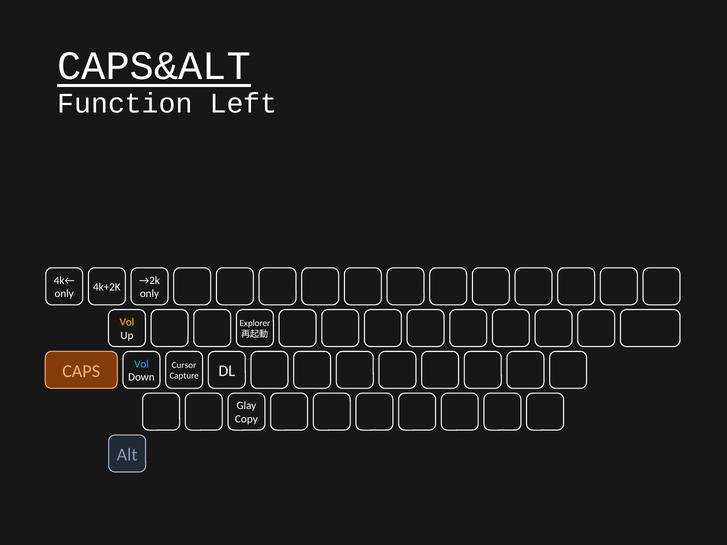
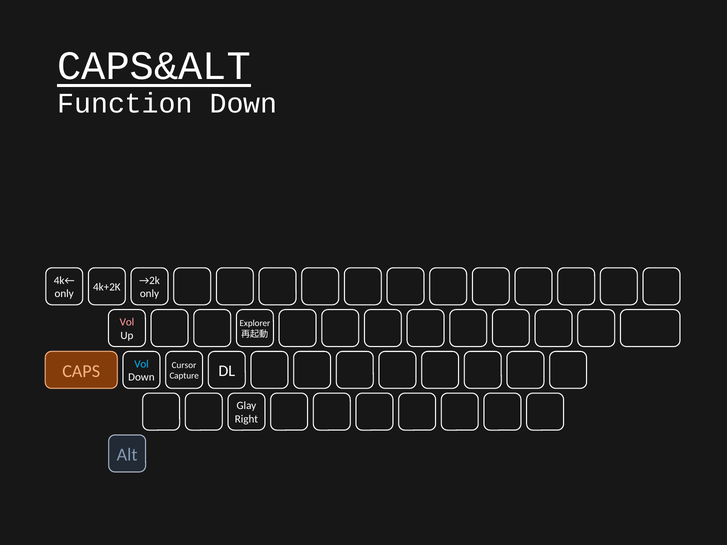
Function Left: Left -> Down
Vol at (127, 322) colour: yellow -> pink
Copy: Copy -> Right
